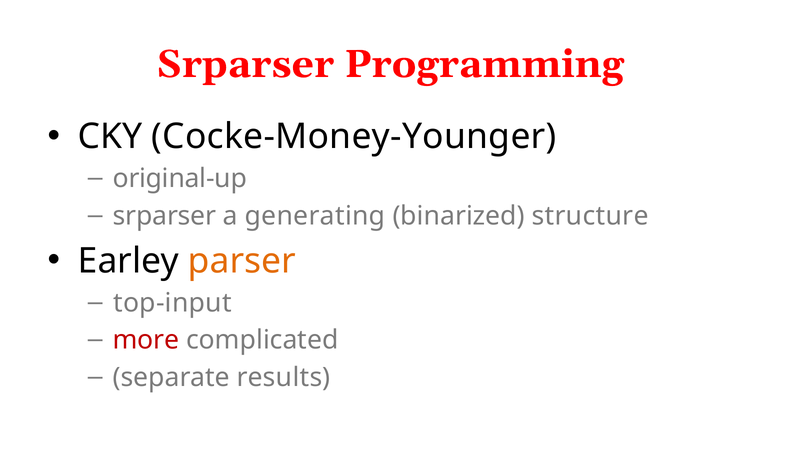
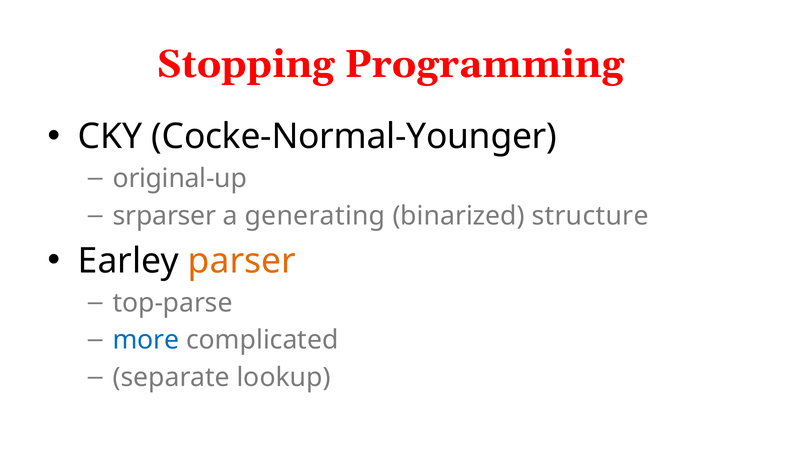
Srparser at (245, 64): Srparser -> Stopping
Cocke-Money-Younger: Cocke-Money-Younger -> Cocke-Normal-Younger
top-input: top-input -> top-parse
more colour: red -> blue
results: results -> lookup
